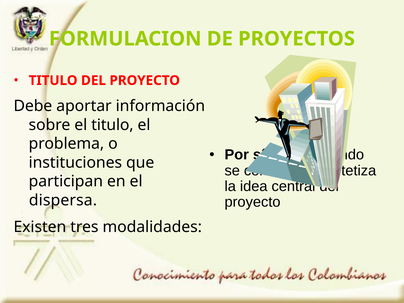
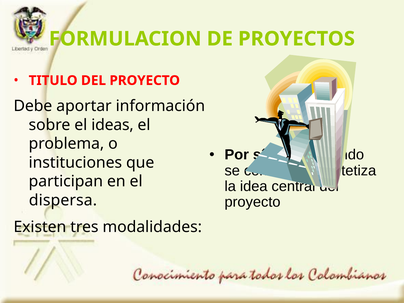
el titulo: titulo -> ideas
